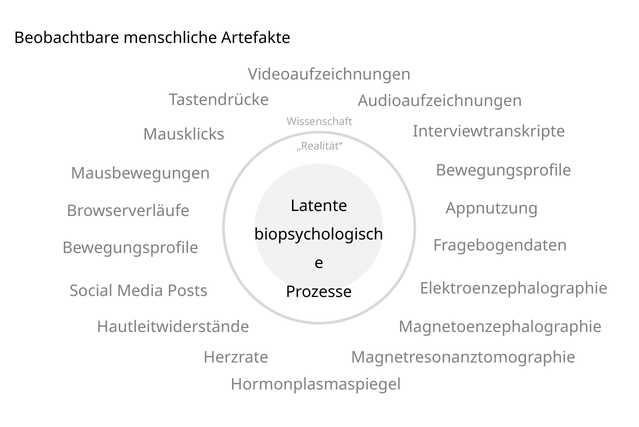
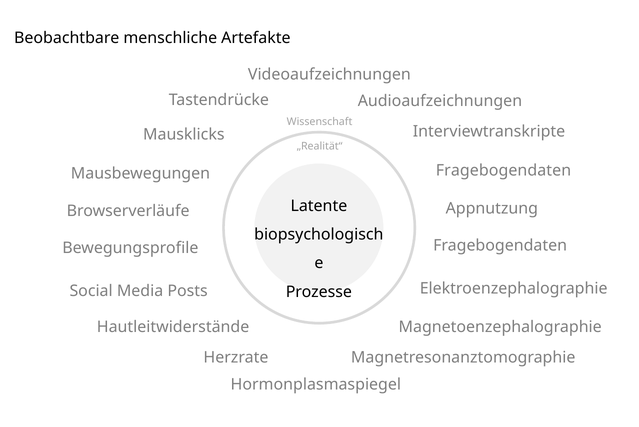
Bewegungsprofile at (504, 171): Bewegungsprofile -> Fragebogendaten
